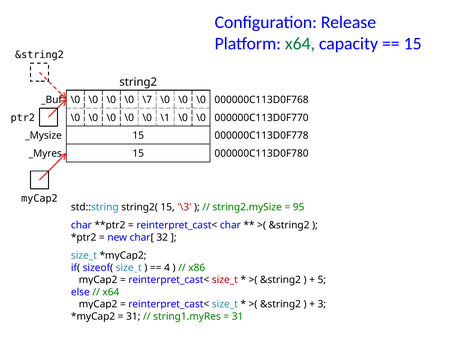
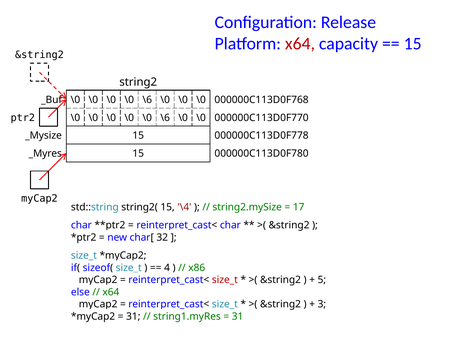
x64 at (300, 44) colour: green -> red
\7 at (147, 100): \7 -> \6
\1 at (165, 118): \1 -> \6
\3: \3 -> \4
95: 95 -> 17
